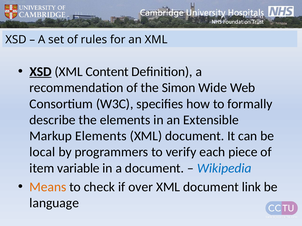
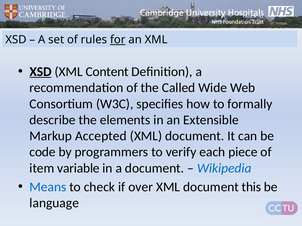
for underline: none -> present
Simon: Simon -> Called
Markup Elements: Elements -> Accepted
local: local -> code
Means colour: orange -> blue
link: link -> this
